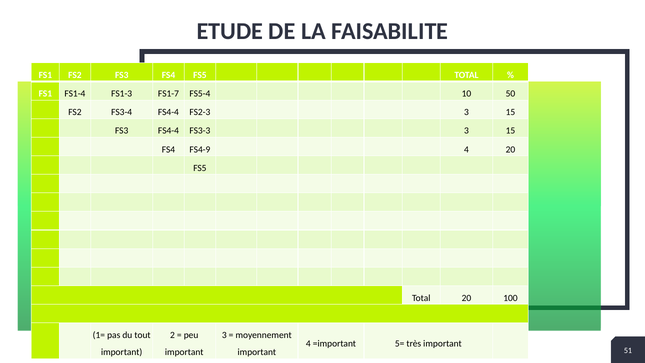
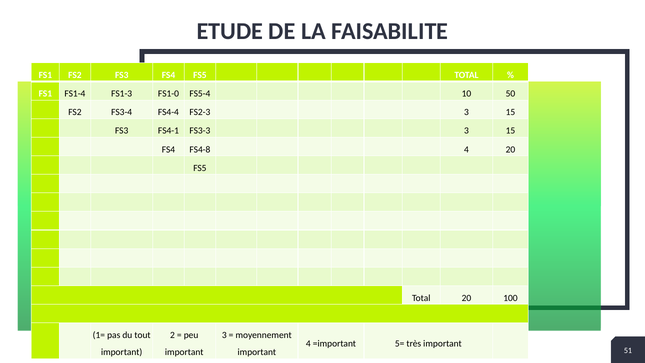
FS1-7: FS1-7 -> FS1-0
FS3 FS4-4: FS4-4 -> FS4-1
FS4-9: FS4-9 -> FS4-8
